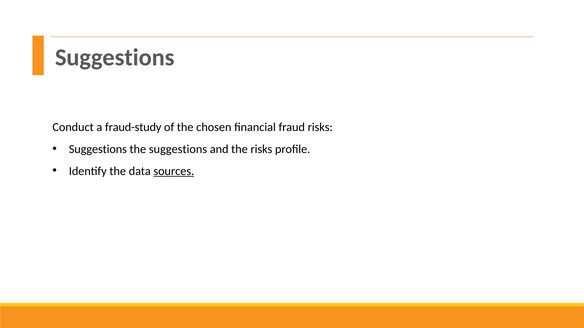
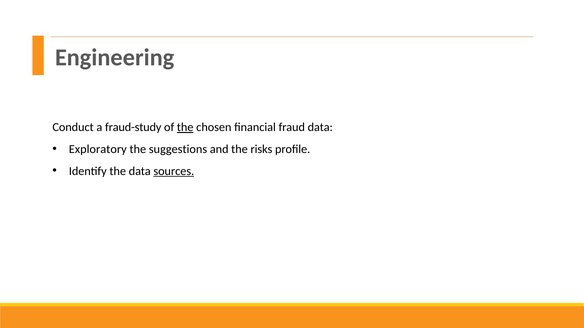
Suggestions at (115, 58): Suggestions -> Engineering
the at (185, 127) underline: none -> present
fraud risks: risks -> data
Suggestions at (98, 149): Suggestions -> Exploratory
